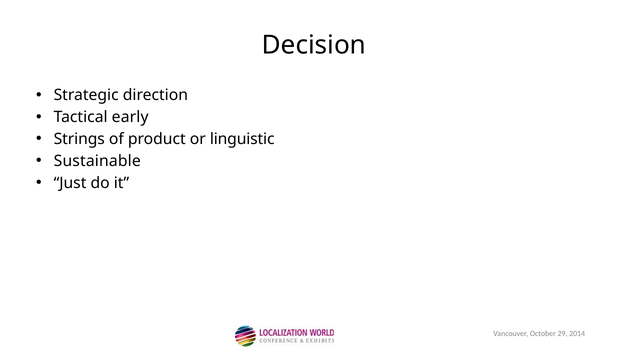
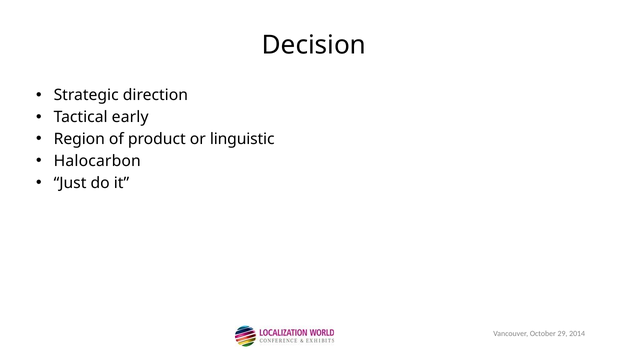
Strings: Strings -> Region
Sustainable: Sustainable -> Halocarbon
